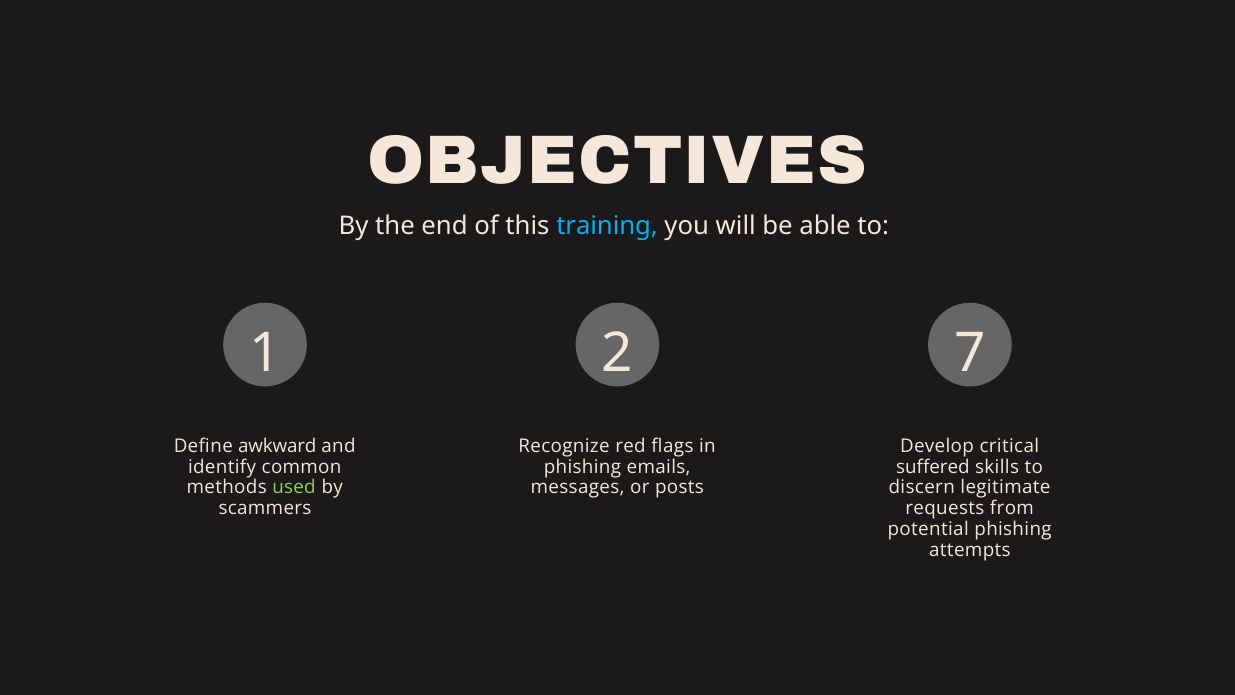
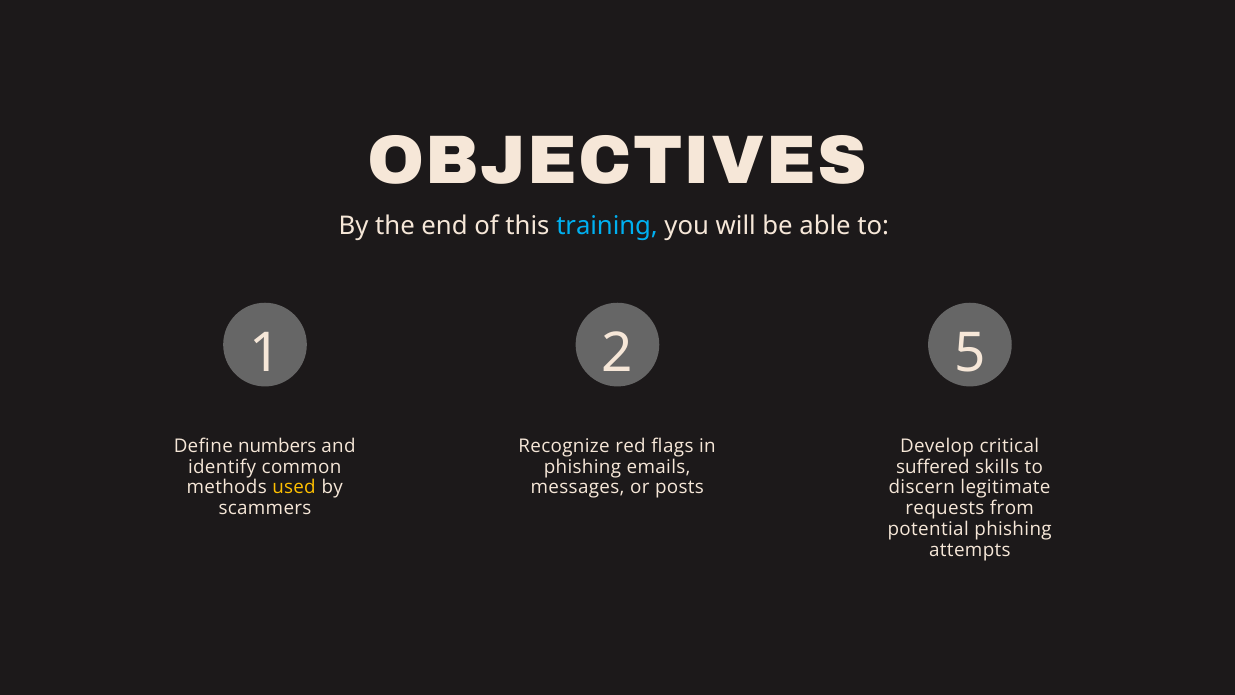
7: 7 -> 5
awkward: awkward -> numbers
used colour: light green -> yellow
